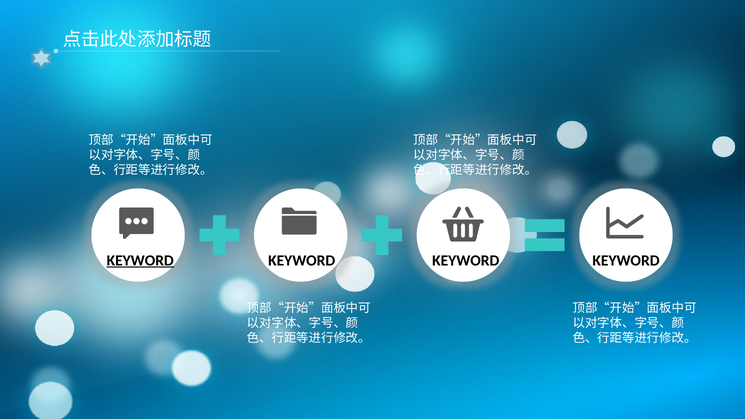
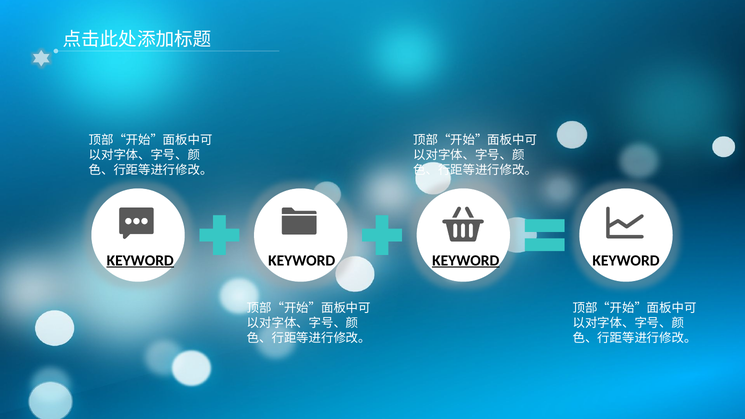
KEYWORD at (466, 261) underline: none -> present
